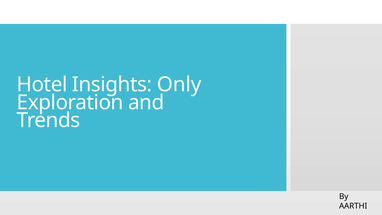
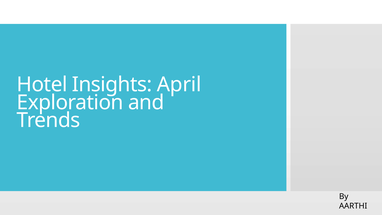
Only: Only -> April
